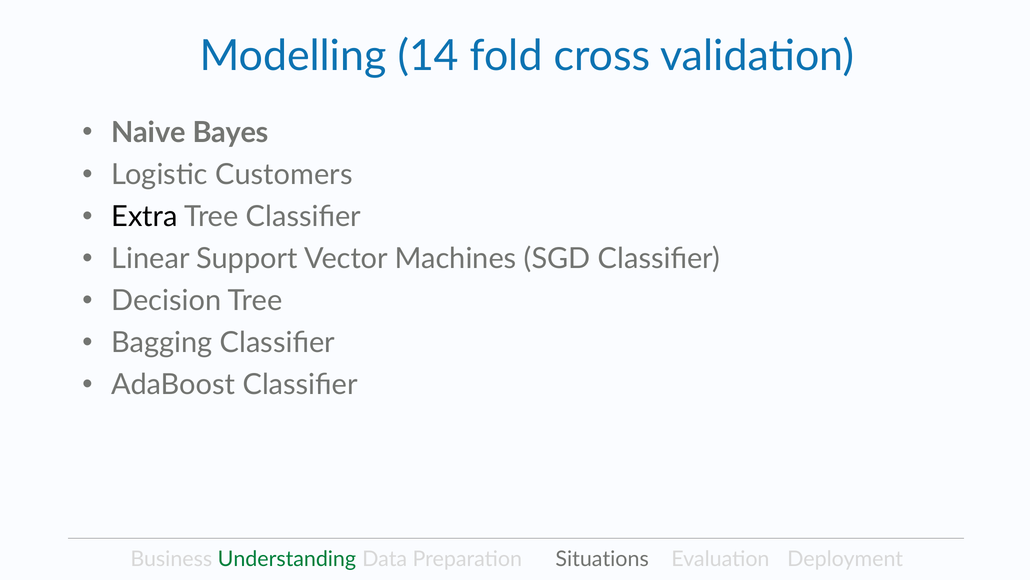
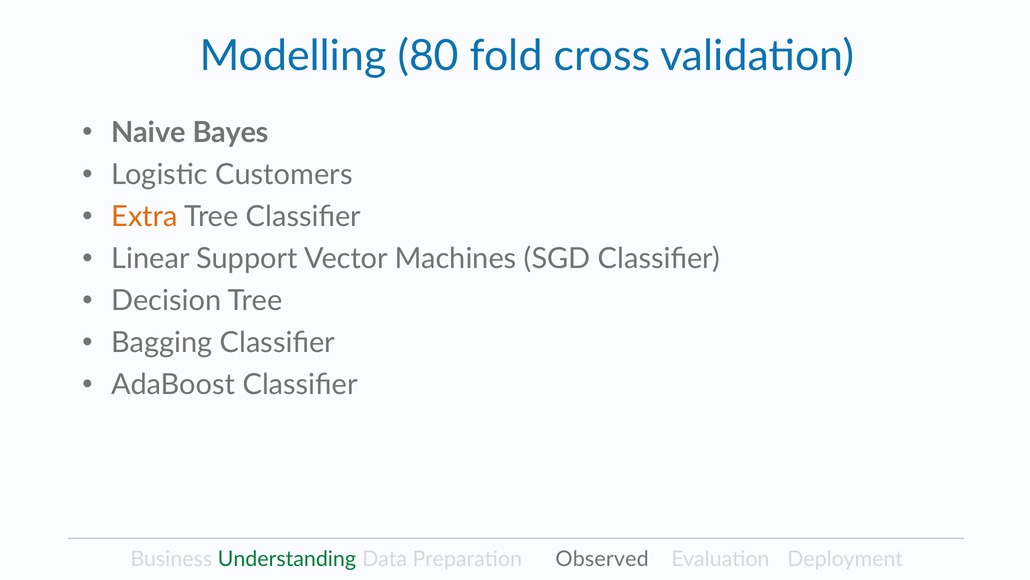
14: 14 -> 80
Extra colour: black -> orange
Situations: Situations -> Observed
